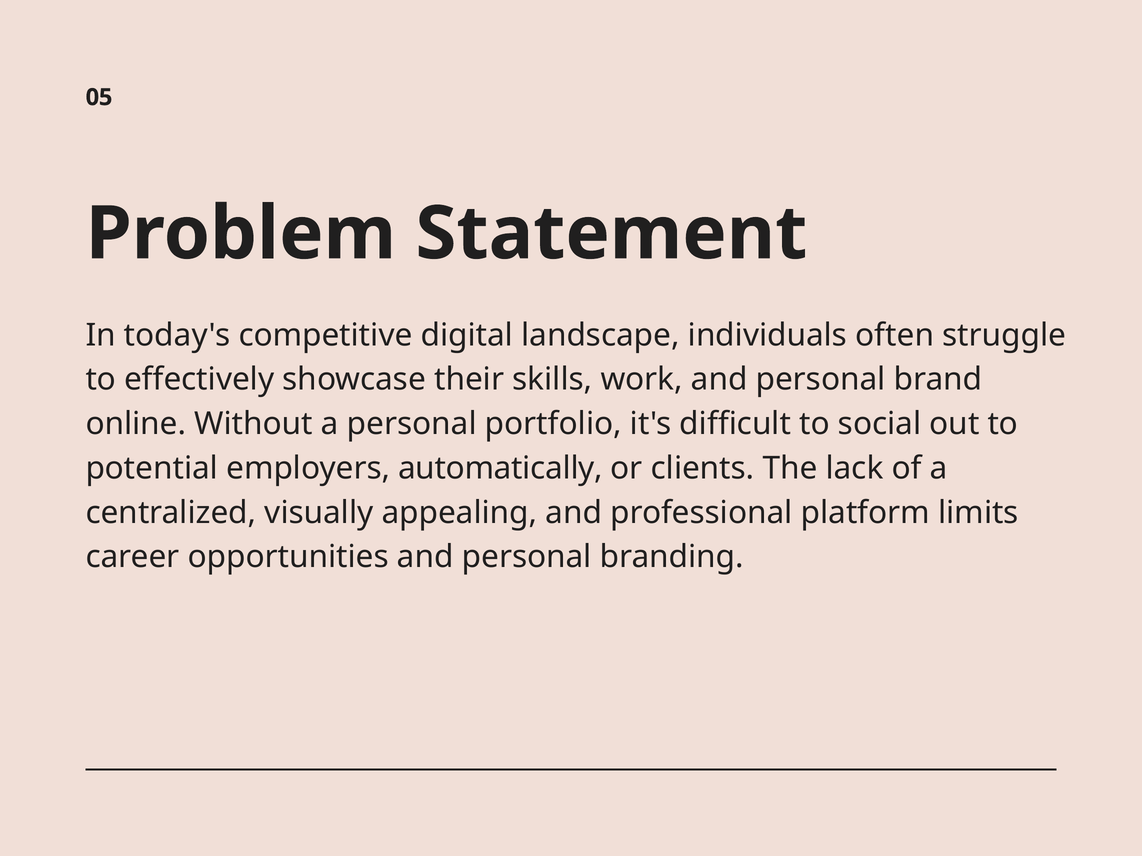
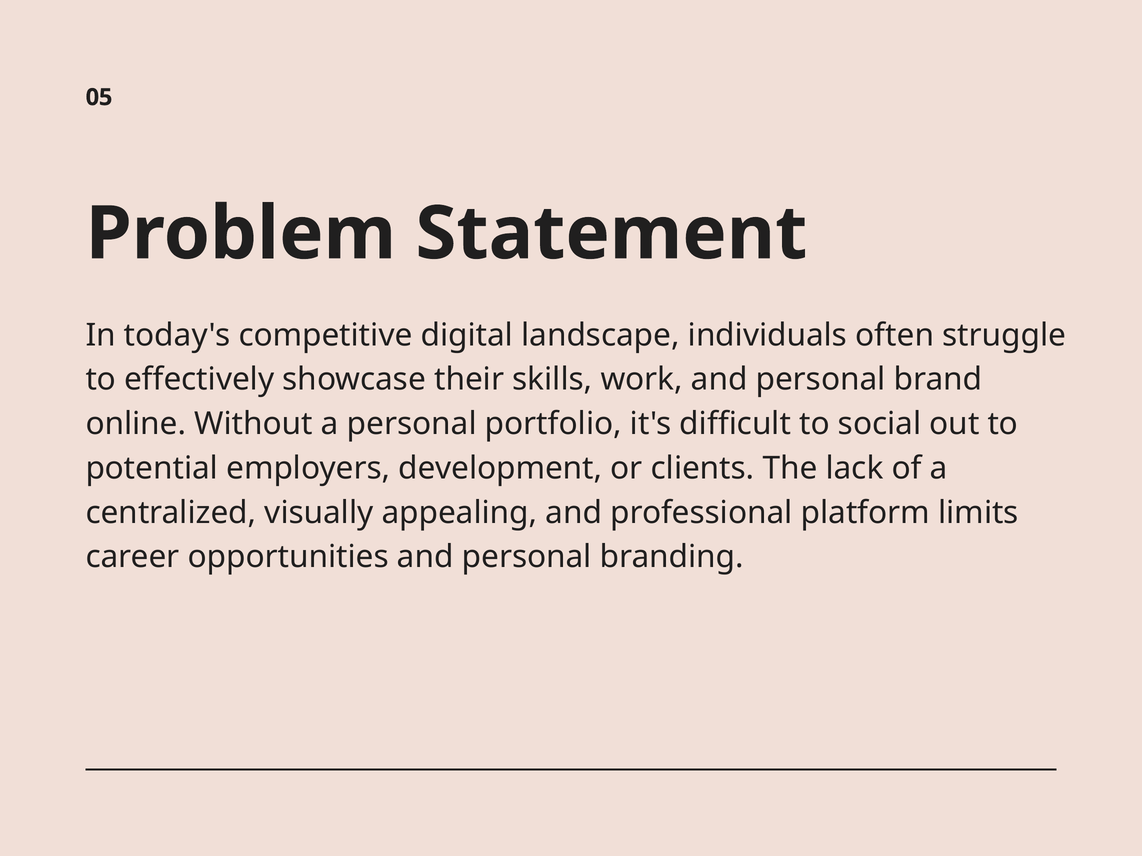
automatically: automatically -> development
